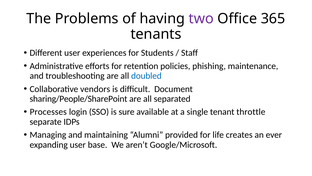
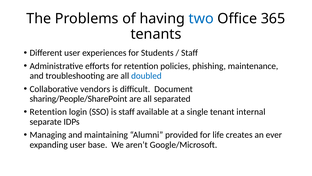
two colour: purple -> blue
Processes at (48, 112): Processes -> Retention
is sure: sure -> staff
throttle: throttle -> internal
